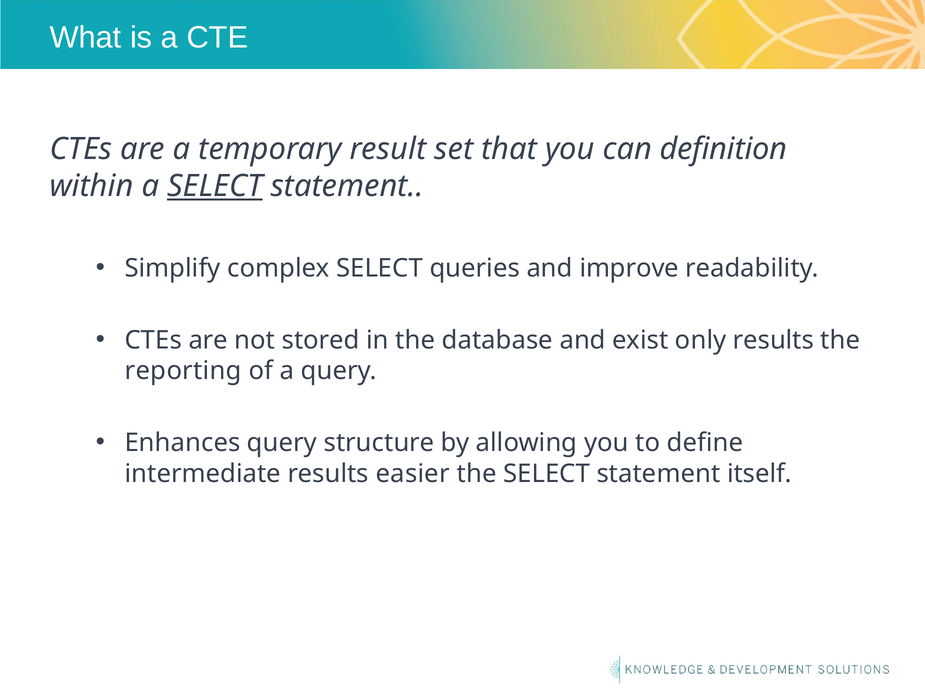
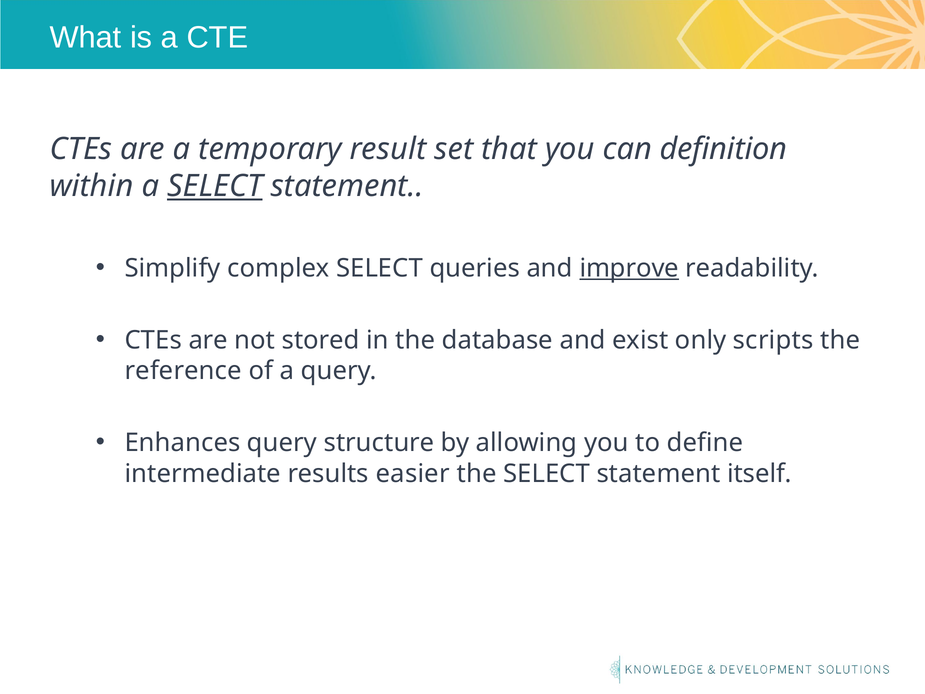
improve underline: none -> present
only results: results -> scripts
reporting: reporting -> reference
